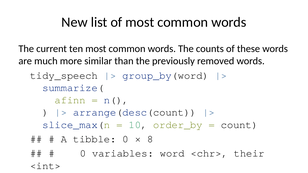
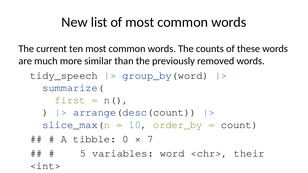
afinn: afinn -> first
8: 8 -> 7
0 at (83, 154): 0 -> 5
